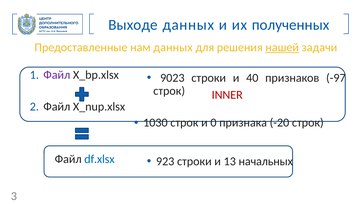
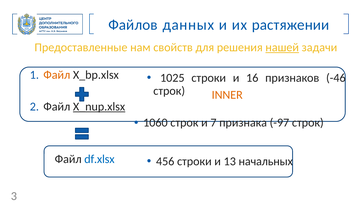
Выходе: Выходе -> Файлов
полученных: полученных -> растяжении
нам данных: данных -> свойств
Файл at (57, 75) colour: purple -> orange
9023: 9023 -> 1025
40: 40 -> 16
-97: -97 -> -46
INNER colour: red -> orange
X_nup.xlsx underline: none -> present
1030: 1030 -> 1060
0: 0 -> 7
-20: -20 -> -97
923: 923 -> 456
